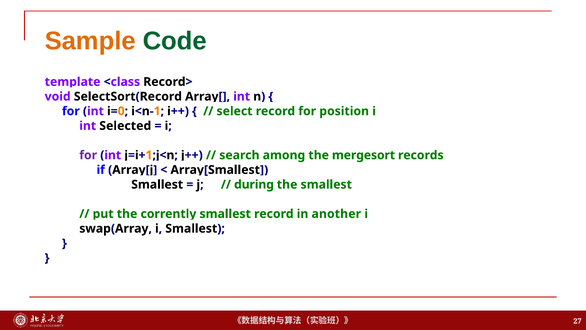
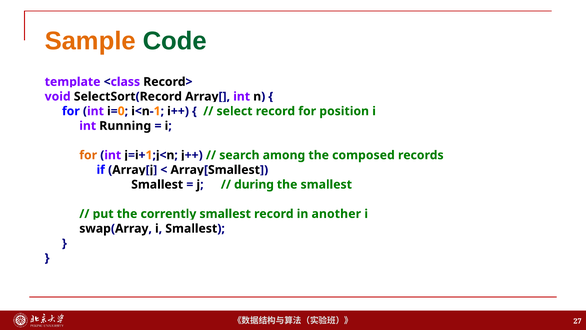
Selected: Selected -> Running
for at (88, 155) colour: purple -> orange
mergesort: mergesort -> composed
